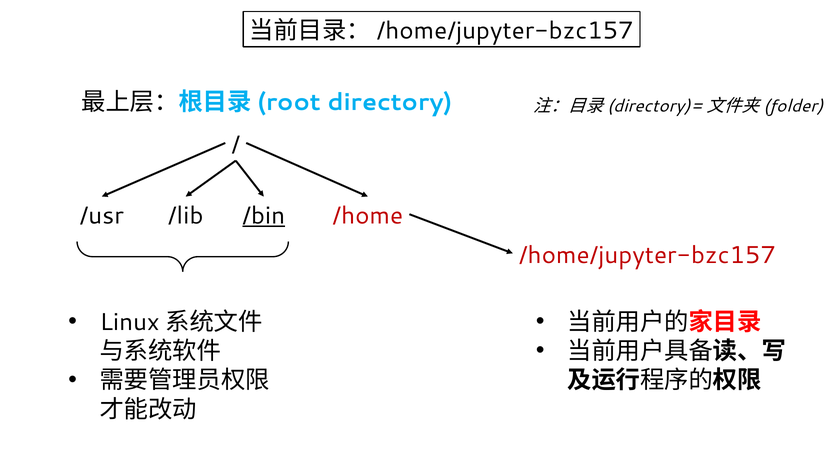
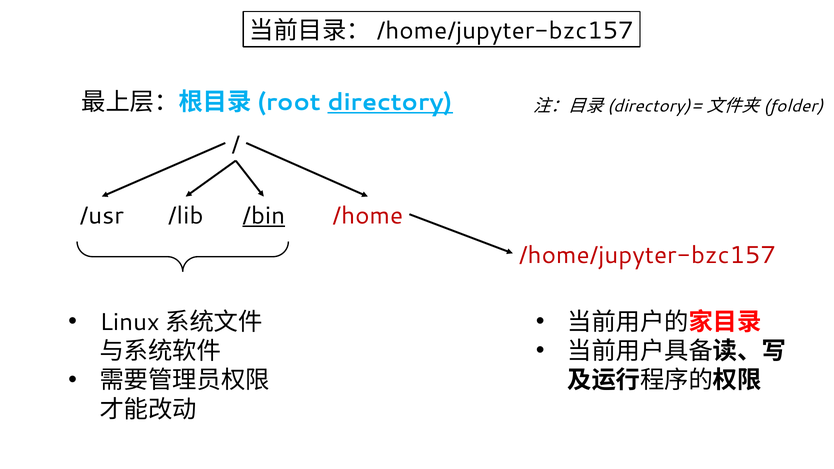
directory underline: none -> present
